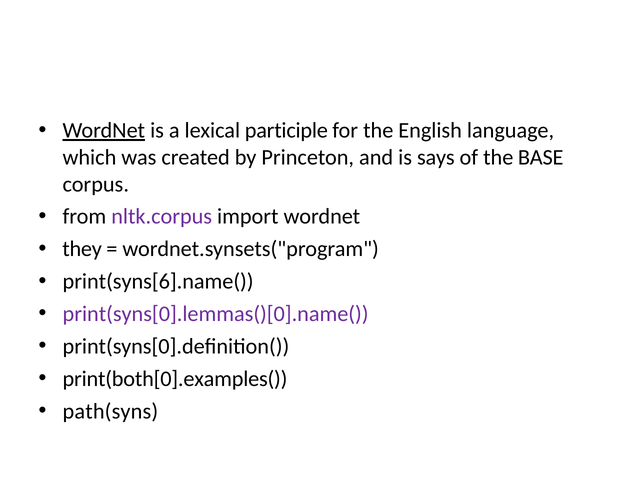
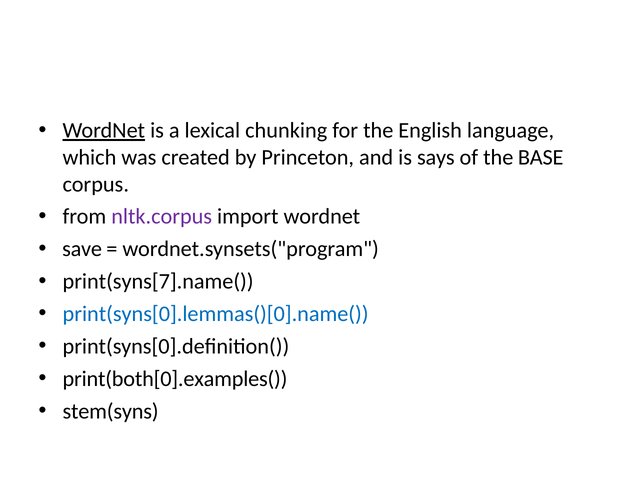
participle: participle -> chunking
they: they -> save
print(syns[6].name(: print(syns[6].name( -> print(syns[7].name(
print(syns[0].lemmas()[0].name( colour: purple -> blue
path(syns: path(syns -> stem(syns
